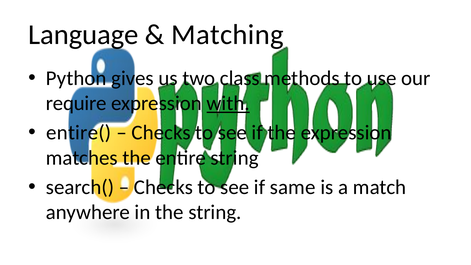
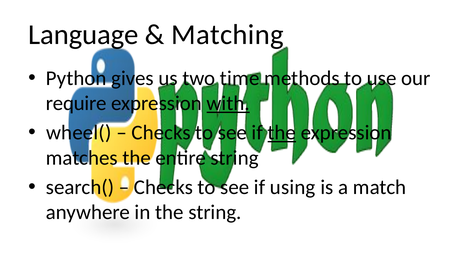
class: class -> time
entire(: entire( -> wheel(
the at (282, 133) underline: none -> present
same: same -> using
